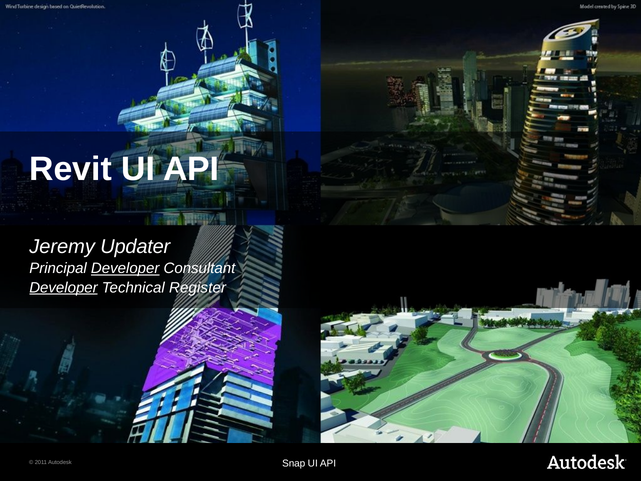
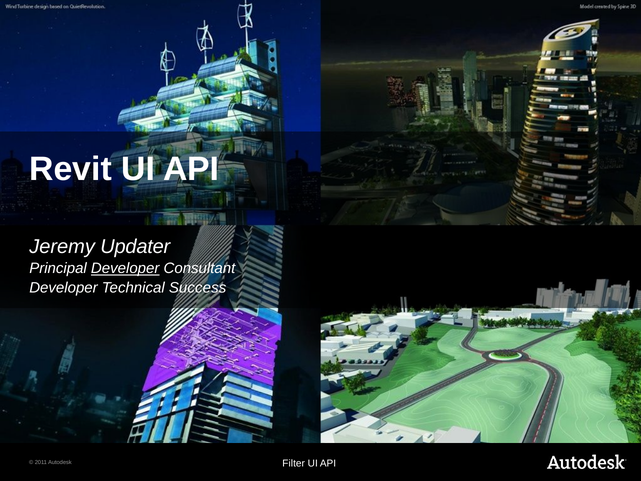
Developer at (63, 287) underline: present -> none
Register: Register -> Success
Snap: Snap -> Filter
